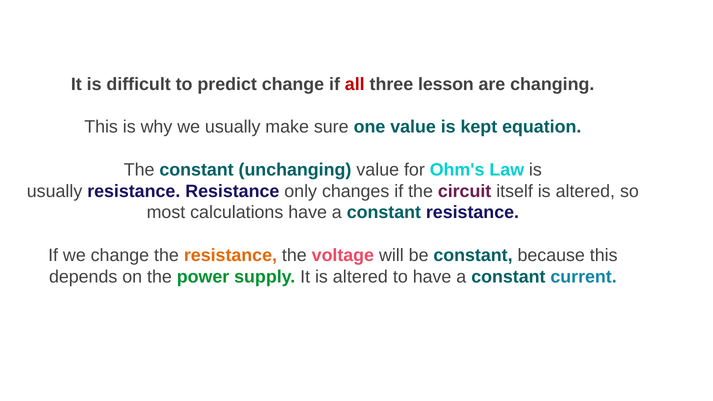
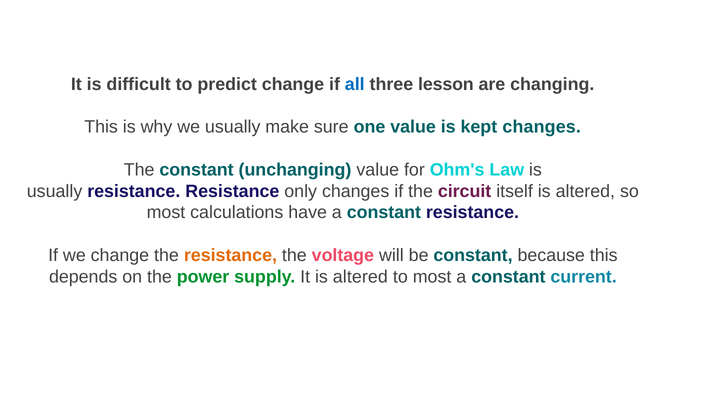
all colour: red -> blue
kept equation: equation -> changes
to have: have -> most
